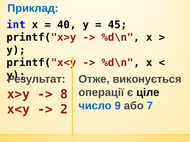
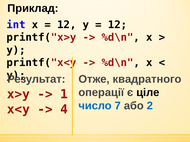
Приклад colour: blue -> black
40 at (67, 25): 40 -> 12
45 at (117, 25): 45 -> 12
виконується: виконується -> квадратного
8: 8 -> 1
9: 9 -> 7
7: 7 -> 2
2: 2 -> 4
